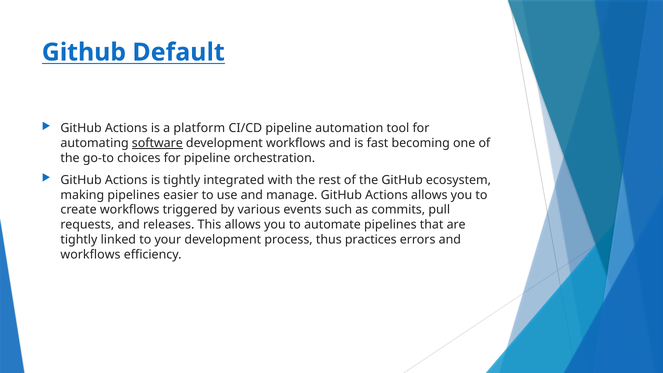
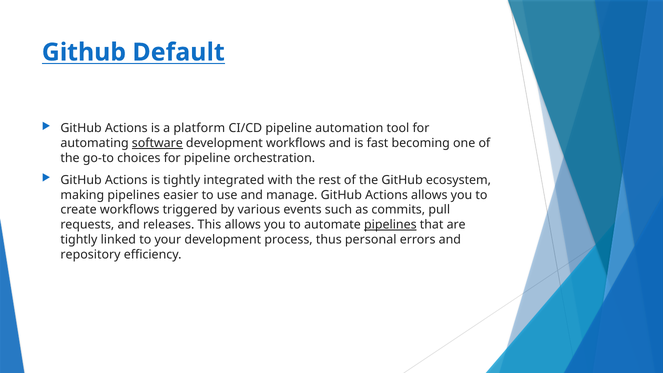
pipelines at (390, 225) underline: none -> present
practices: practices -> personal
workflows at (91, 255): workflows -> repository
